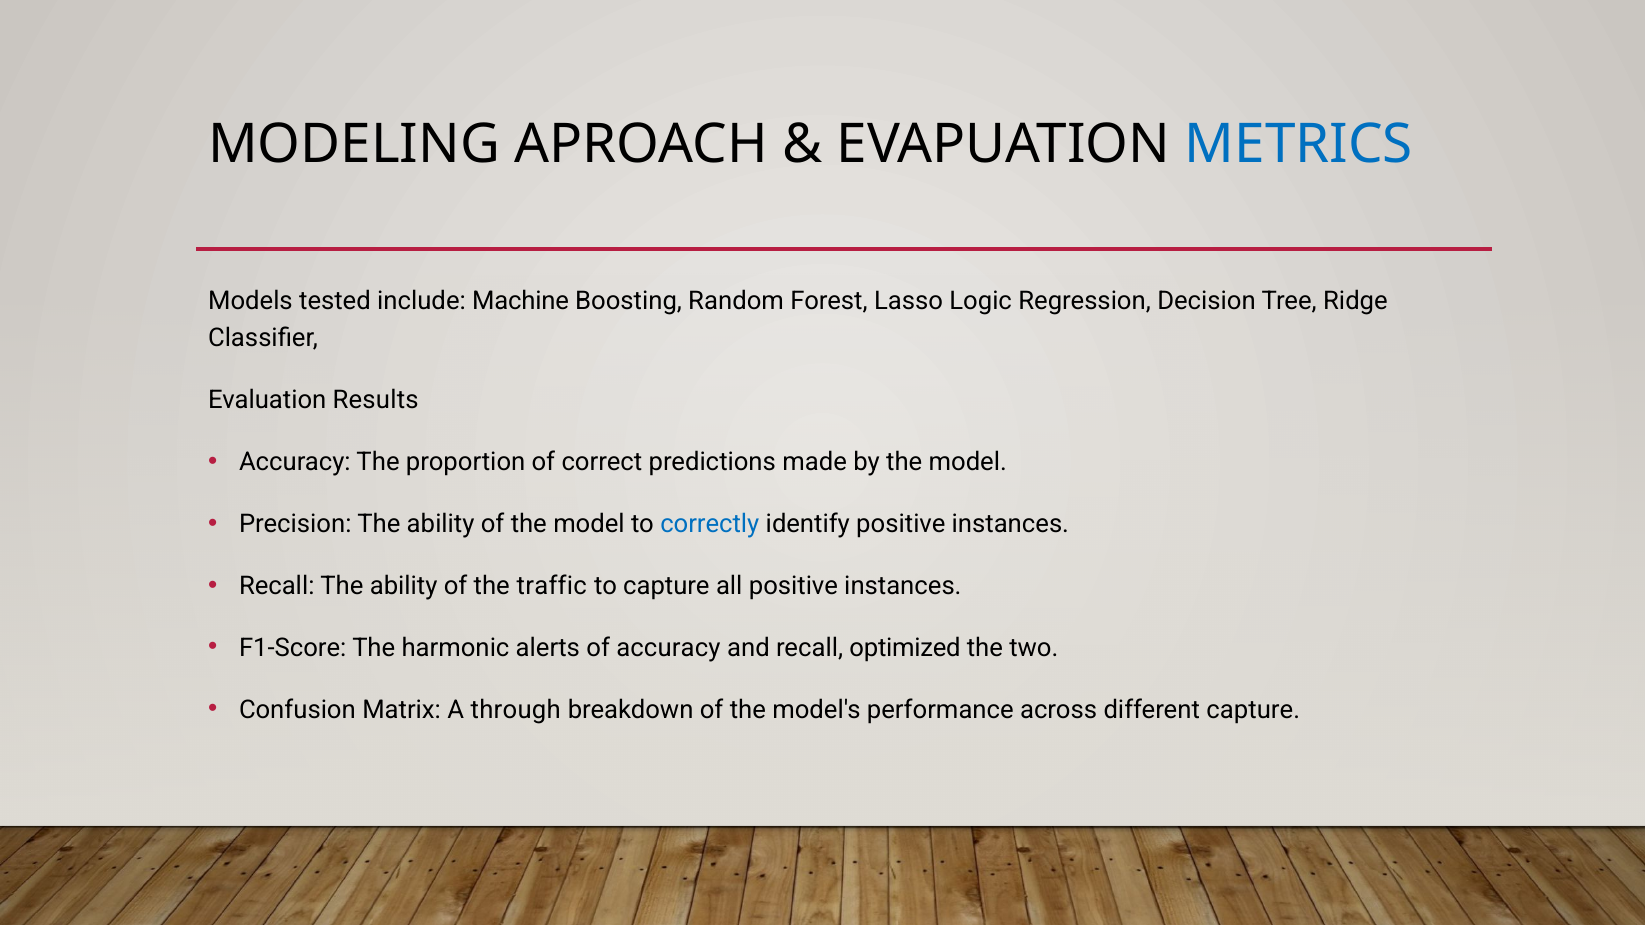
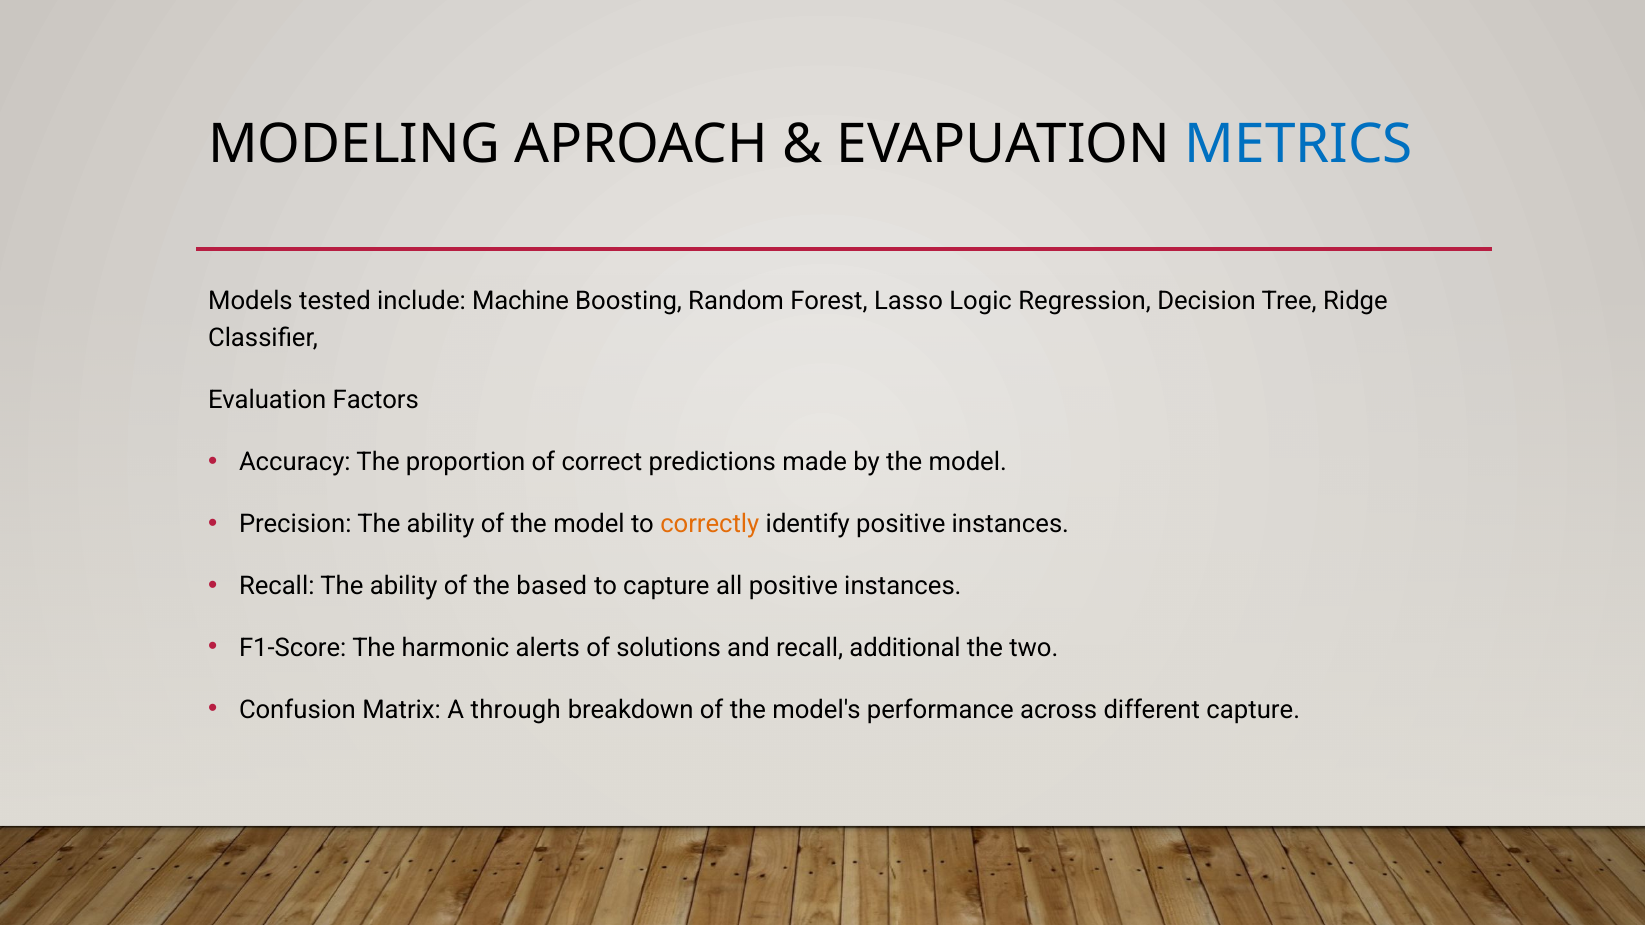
Results: Results -> Factors
correctly colour: blue -> orange
traffic: traffic -> based
of accuracy: accuracy -> solutions
optimized: optimized -> additional
